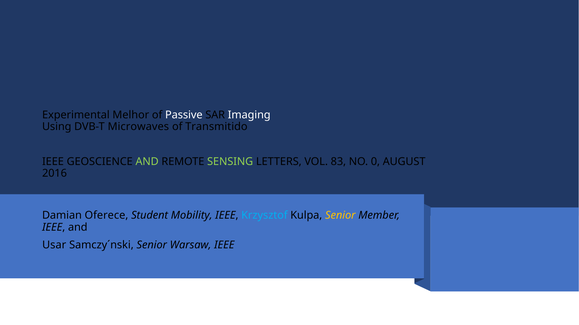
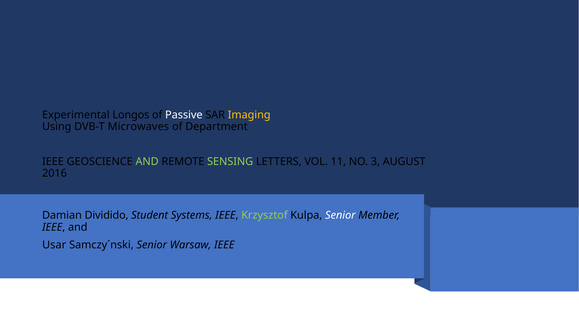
Melhor: Melhor -> Longos
Imaging colour: white -> yellow
Transmitido: Transmitido -> Department
83: 83 -> 11
0: 0 -> 3
Oferece: Oferece -> Dividido
Mobility: Mobility -> Systems
Krzysztof colour: light blue -> light green
Senior at (340, 216) colour: yellow -> white
